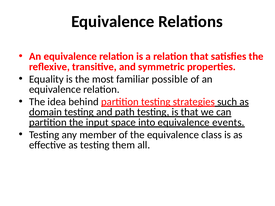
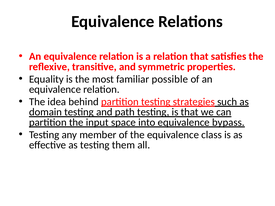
events: events -> bypass
